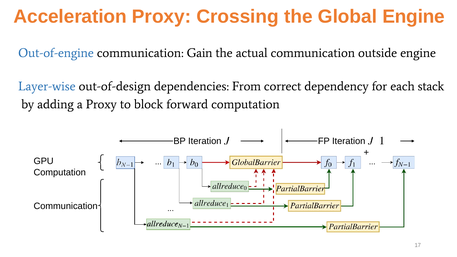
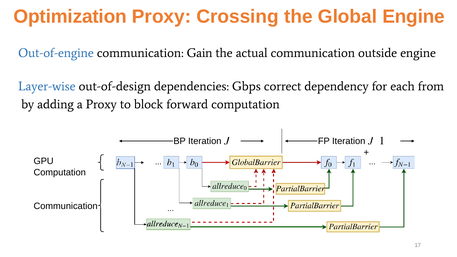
Acceleration: Acceleration -> Optimization
From: From -> Gbps
stack: stack -> from
